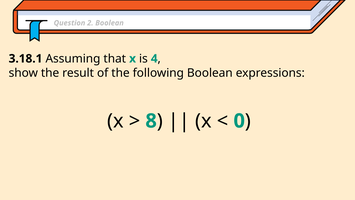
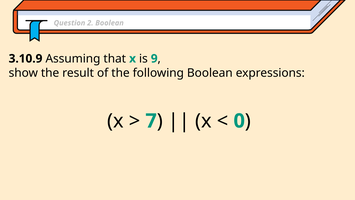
3.18.1: 3.18.1 -> 3.10.9
4: 4 -> 9
8: 8 -> 7
